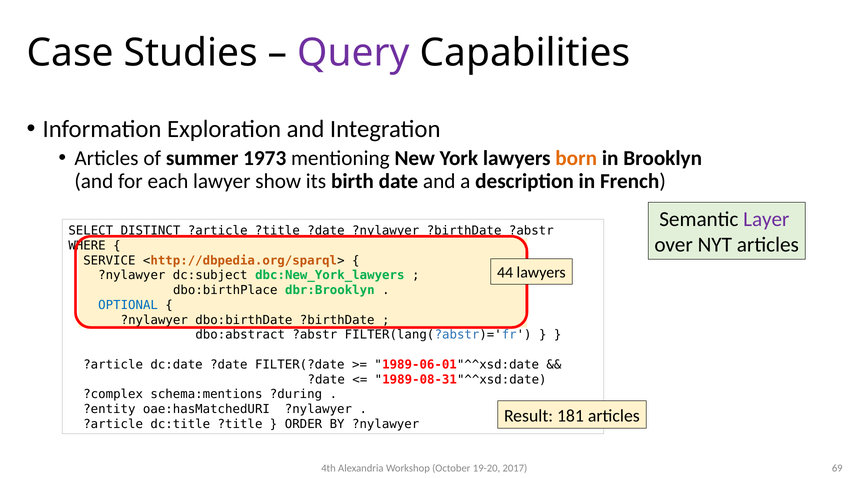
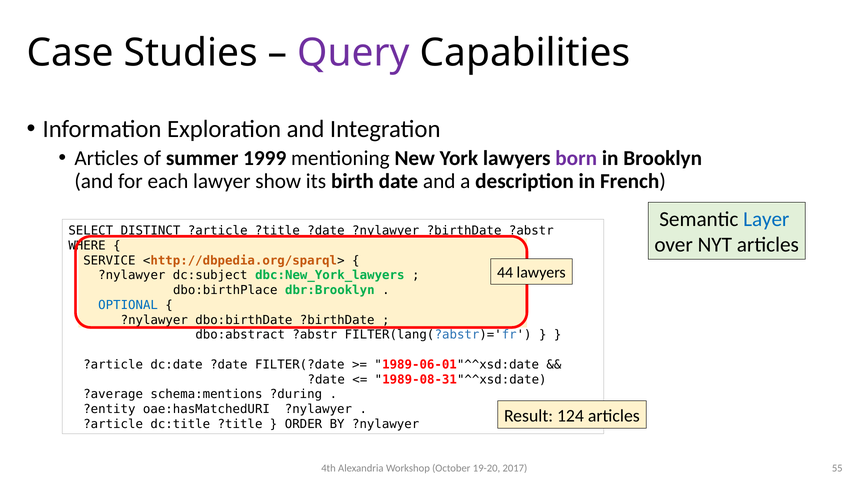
1973: 1973 -> 1999
born colour: orange -> purple
Layer colour: purple -> blue
?complex: ?complex -> ?average
181: 181 -> 124
69: 69 -> 55
